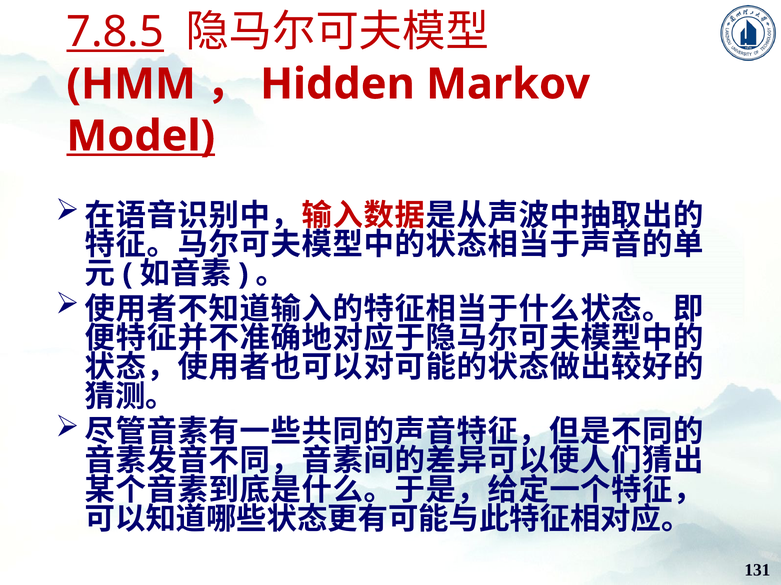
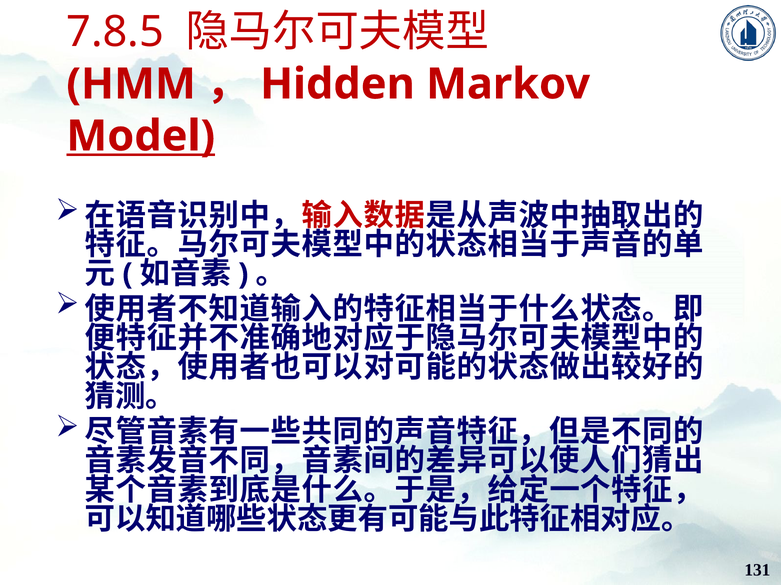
7.8.5 underline: present -> none
